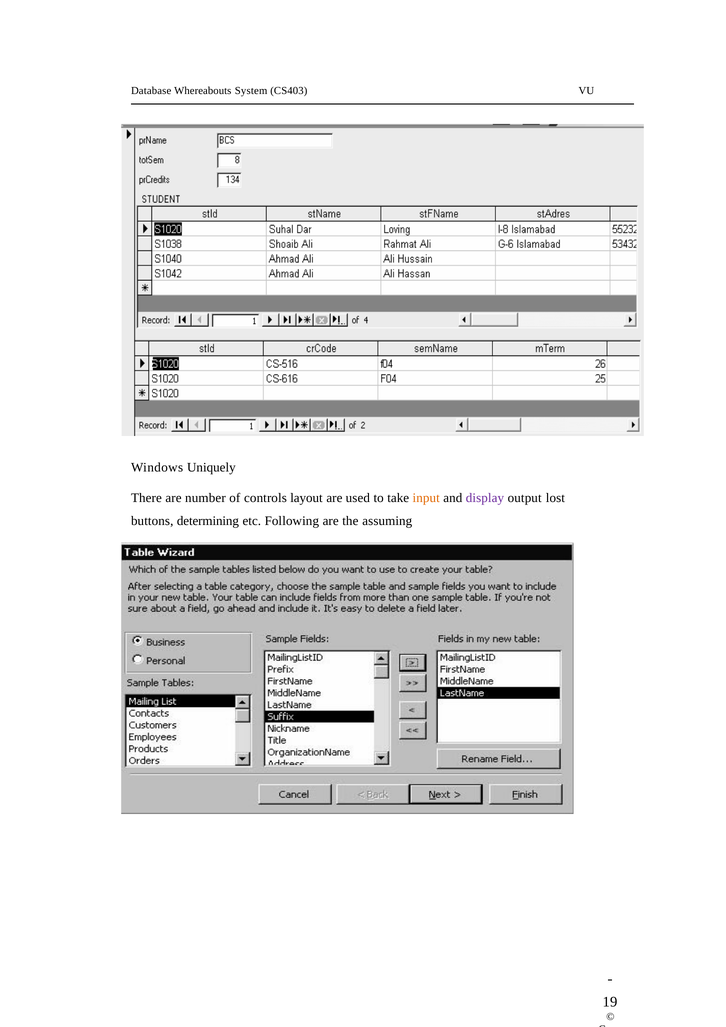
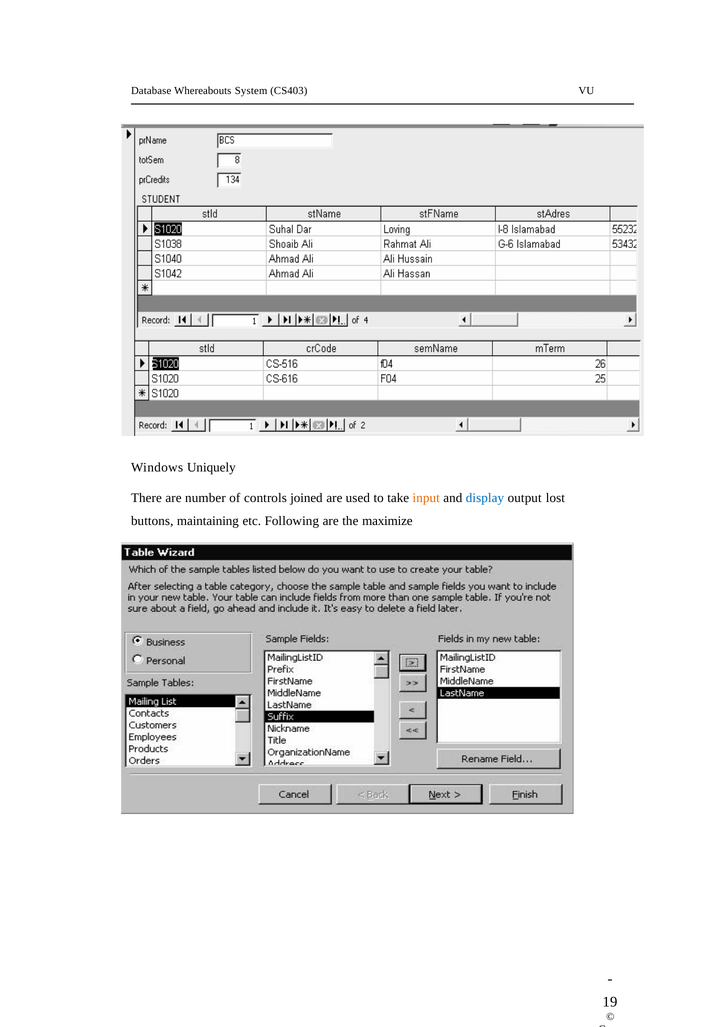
layout: layout -> joined
display colour: purple -> blue
determining: determining -> maintaining
assuming: assuming -> maximize
